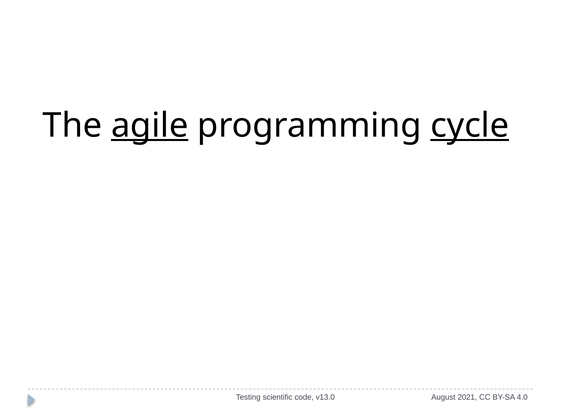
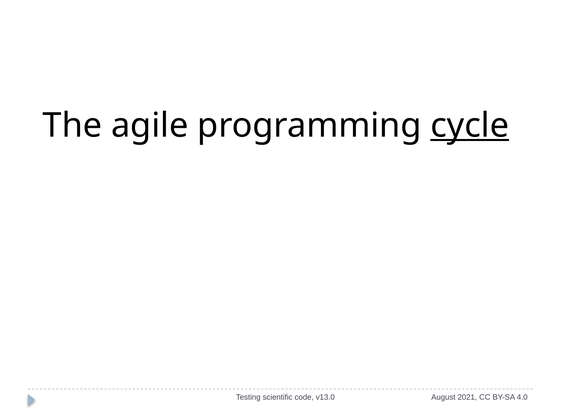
agile underline: present -> none
